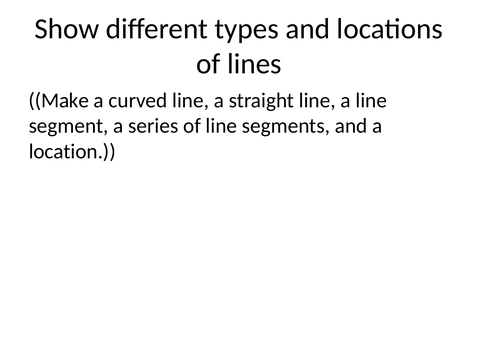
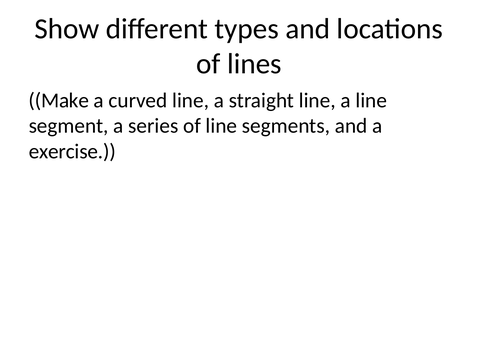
location: location -> exercise
